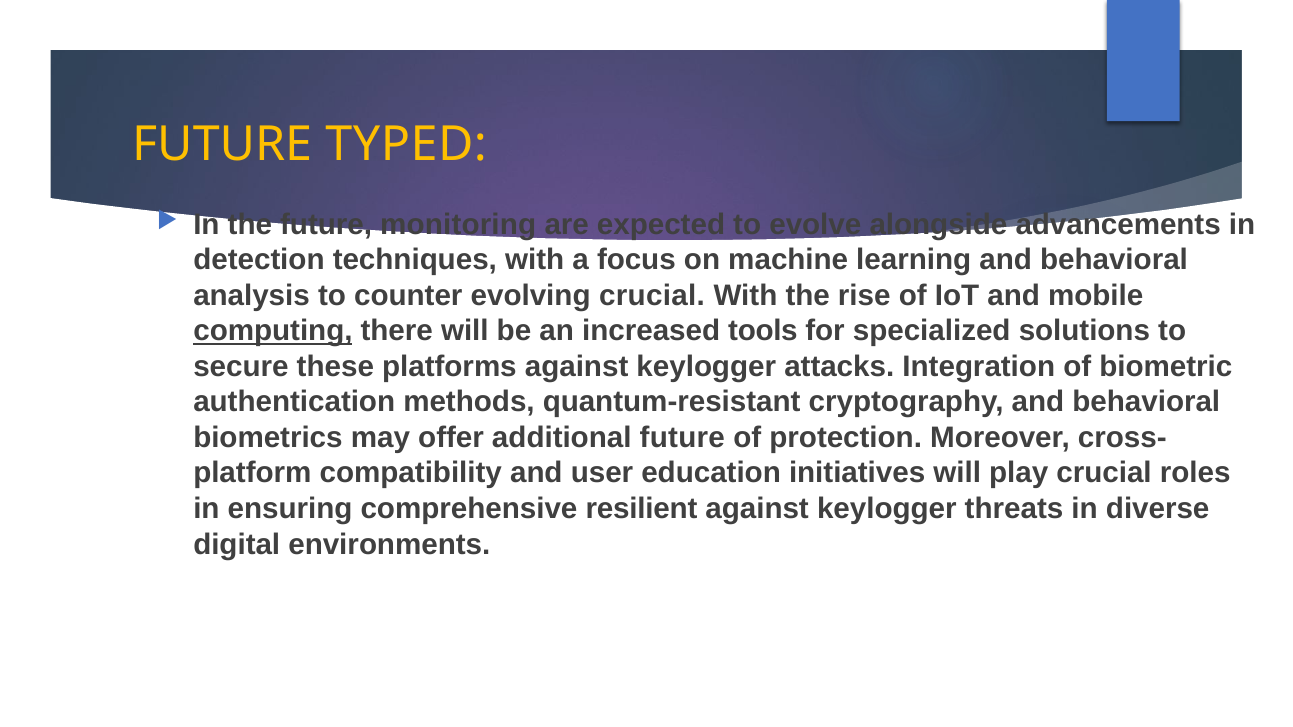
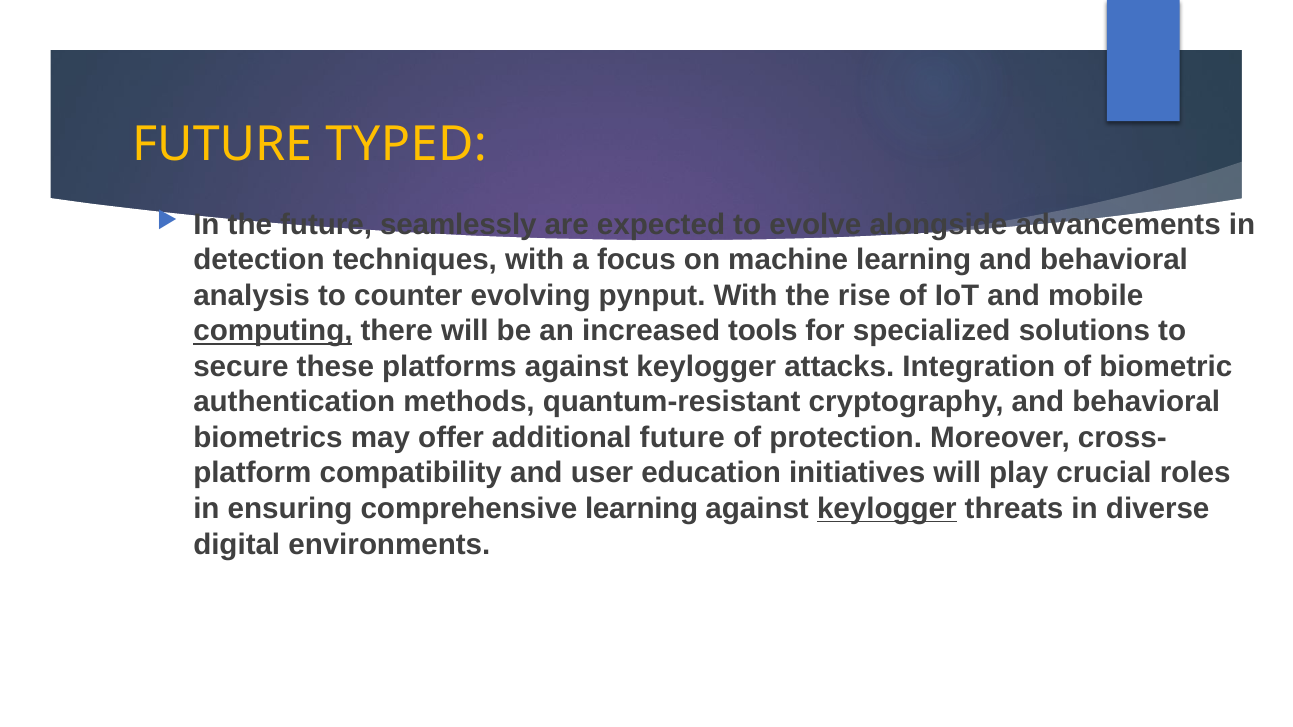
monitoring: monitoring -> seamlessly
evolving crucial: crucial -> pynput
comprehensive resilient: resilient -> learning
keylogger at (887, 509) underline: none -> present
